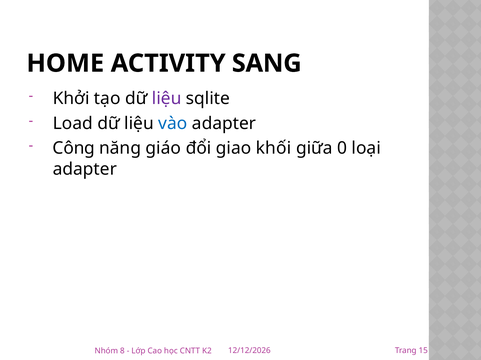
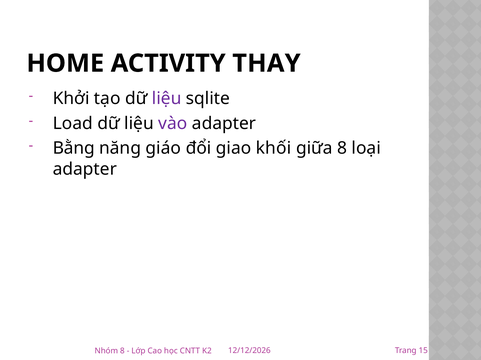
SANG: SANG -> THAY
vào colour: blue -> purple
Công: Công -> Bằng
giữa 0: 0 -> 8
